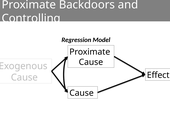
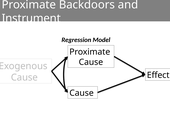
Controlling: Controlling -> Instrument
